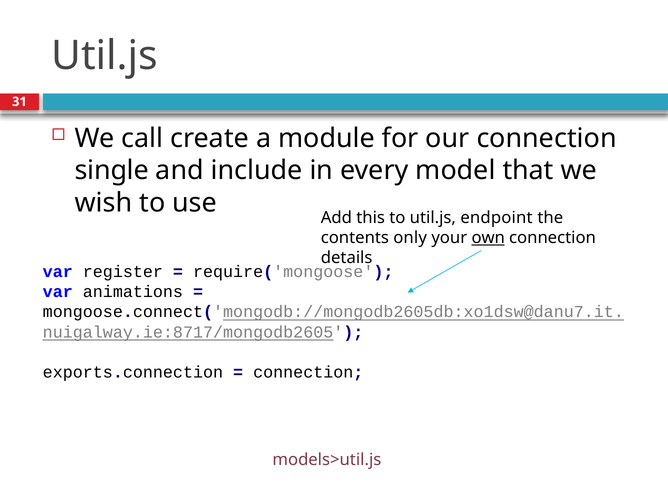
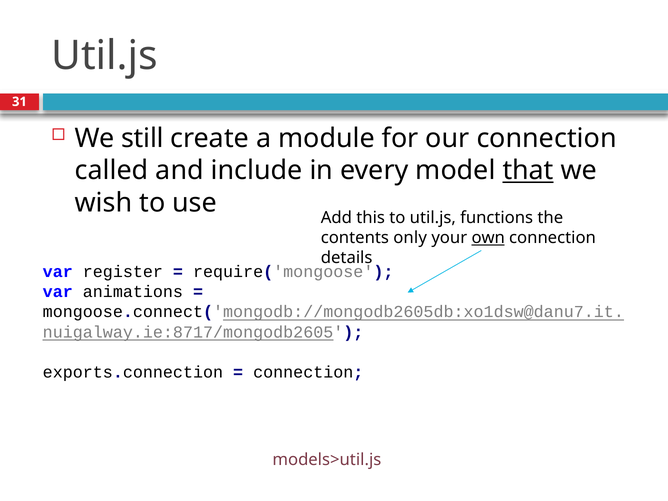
call: call -> still
single: single -> called
that underline: none -> present
endpoint: endpoint -> functions
